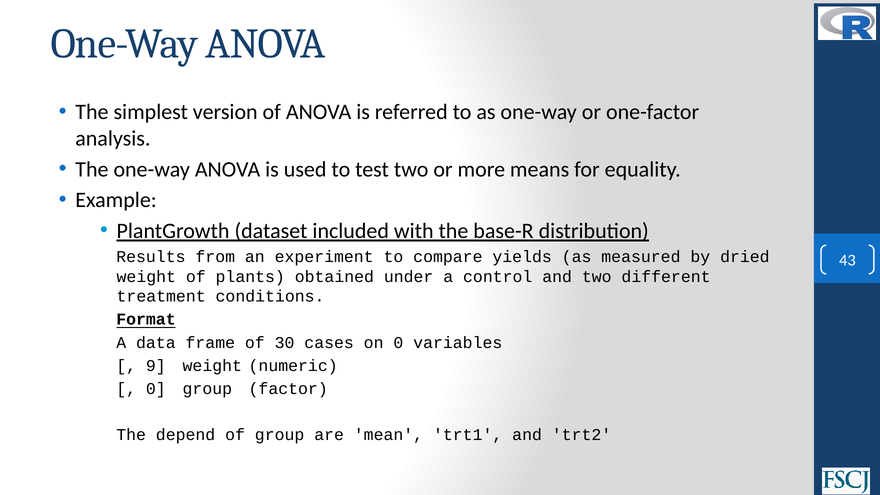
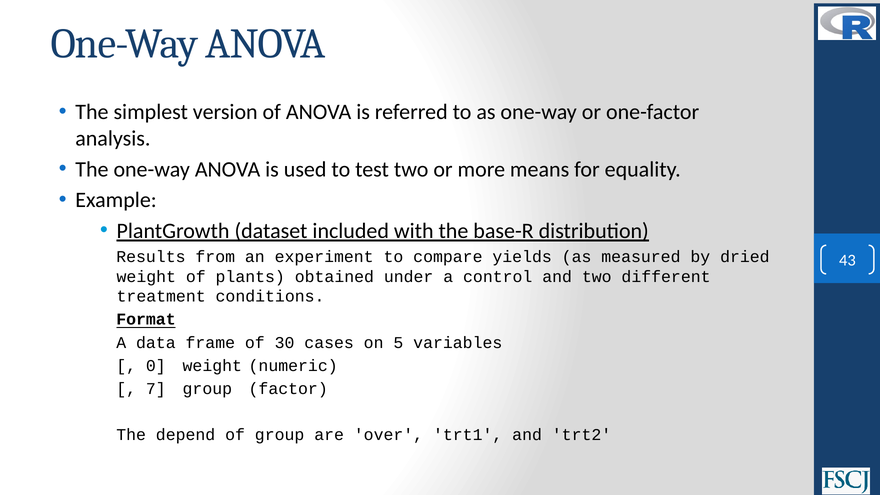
on 0: 0 -> 5
9: 9 -> 0
0 at (156, 389): 0 -> 7
mean: mean -> over
